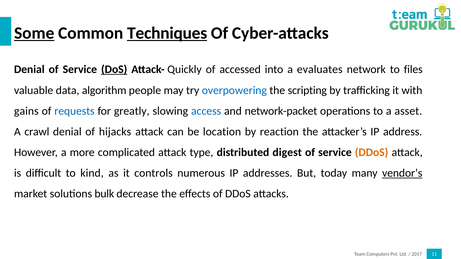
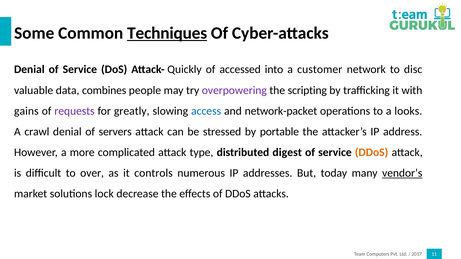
Some underline: present -> none
DoS underline: present -> none
evaluates: evaluates -> customer
files: files -> disc
algorithm: algorithm -> combines
overpowering colour: blue -> purple
requests colour: blue -> purple
asset: asset -> looks
hijacks: hijacks -> servers
location: location -> stressed
reaction: reaction -> portable
kind: kind -> over
bulk: bulk -> lock
